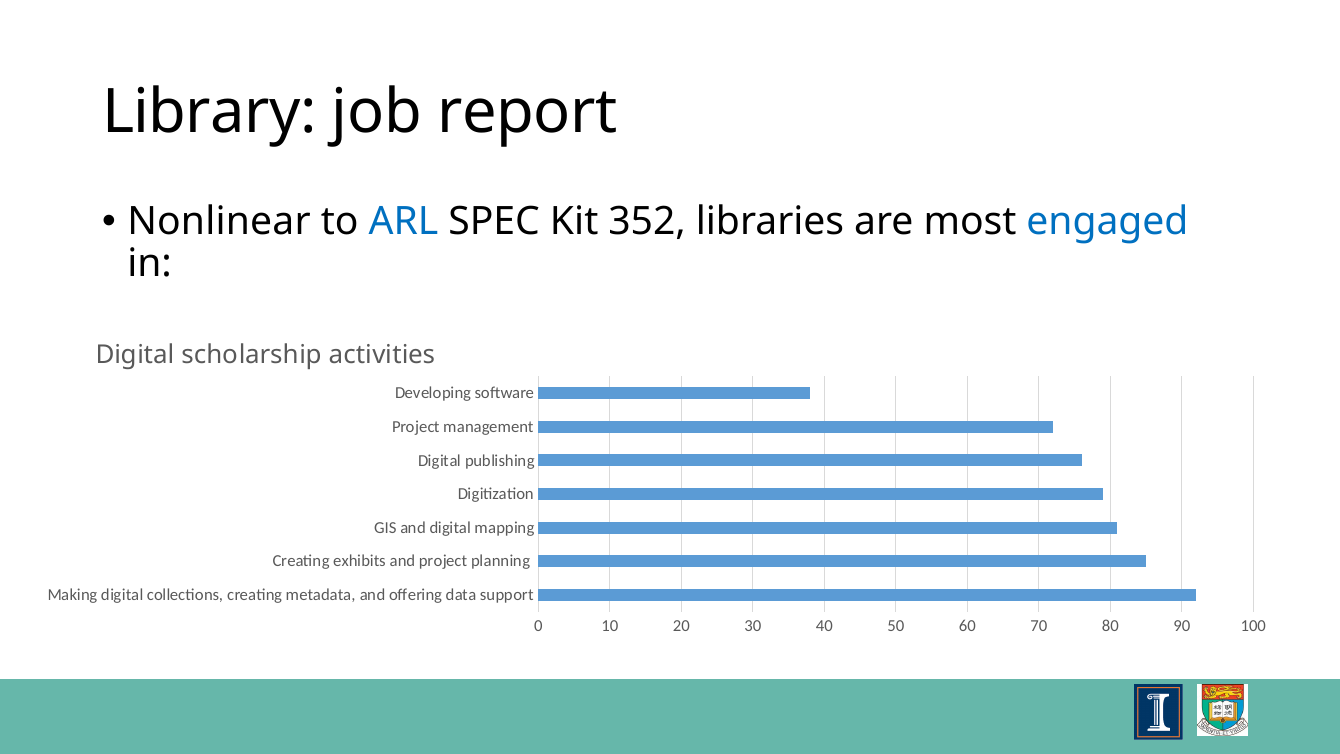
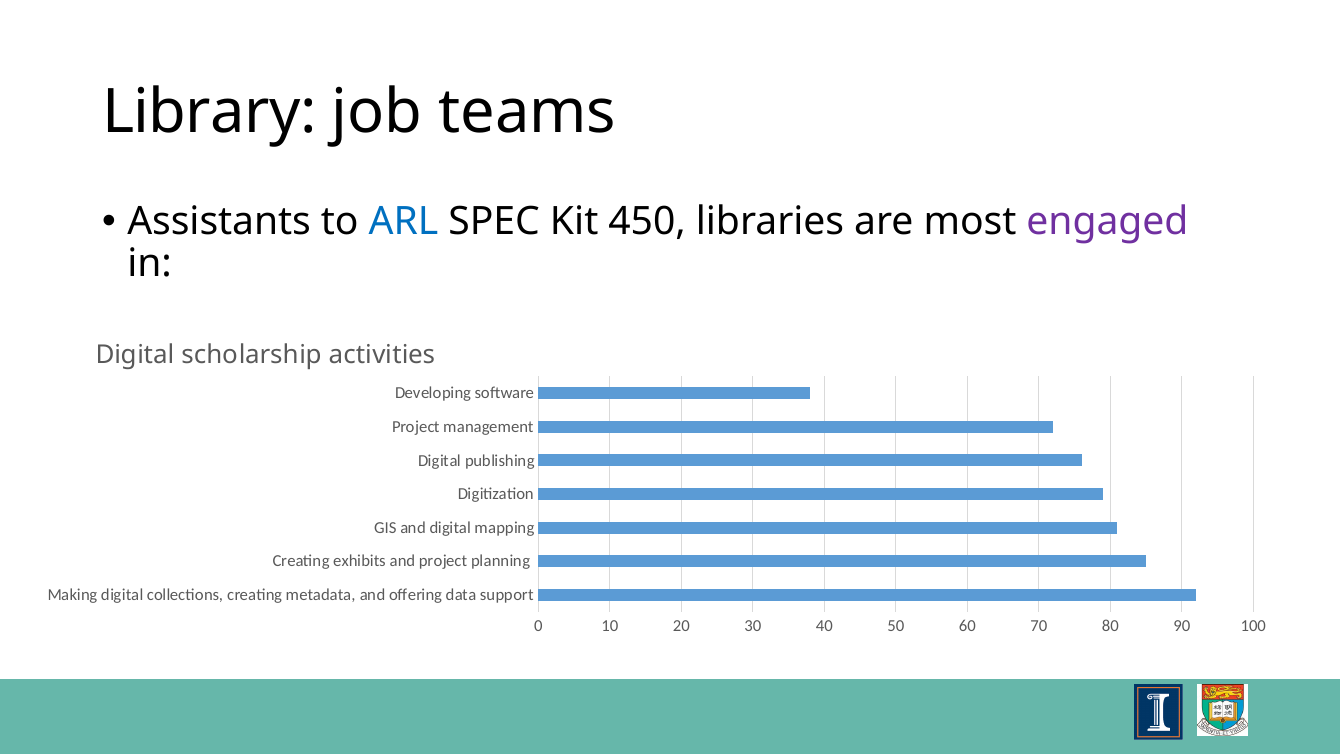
report: report -> teams
Nonlinear: Nonlinear -> Assistants
352: 352 -> 450
engaged colour: blue -> purple
